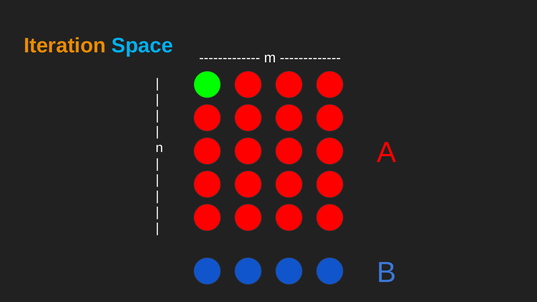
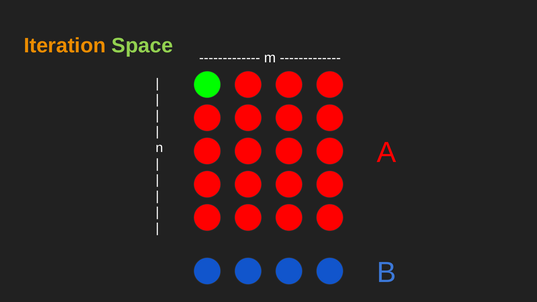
Space colour: light blue -> light green
